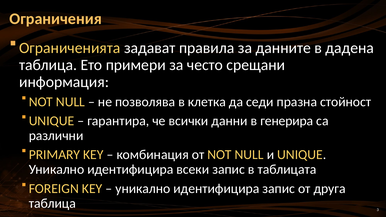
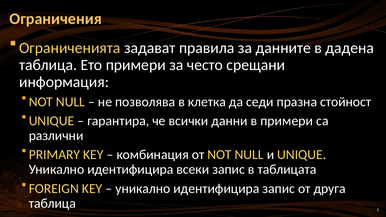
в генерира: генерира -> примери
